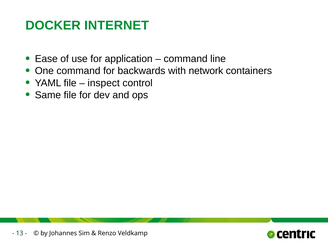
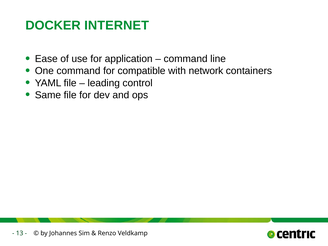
backwards: backwards -> compatible
inspect: inspect -> leading
